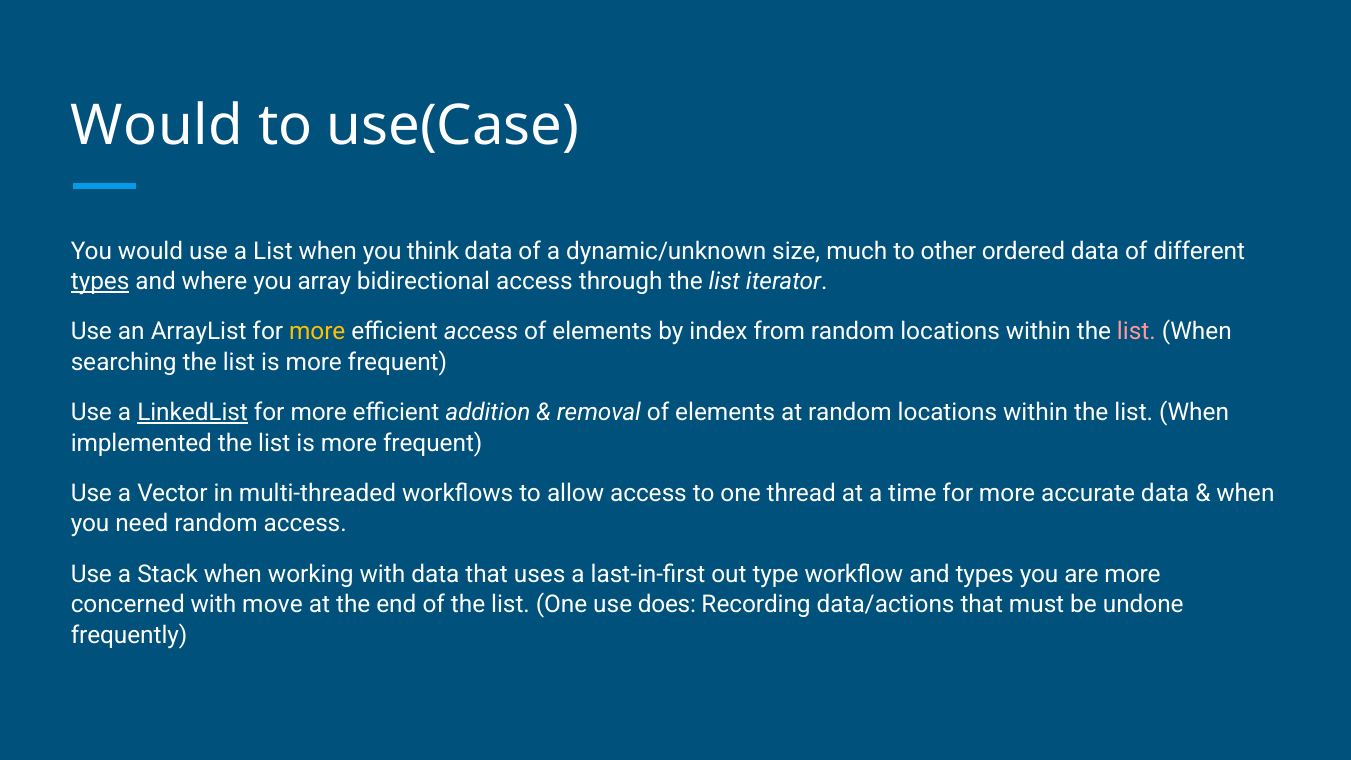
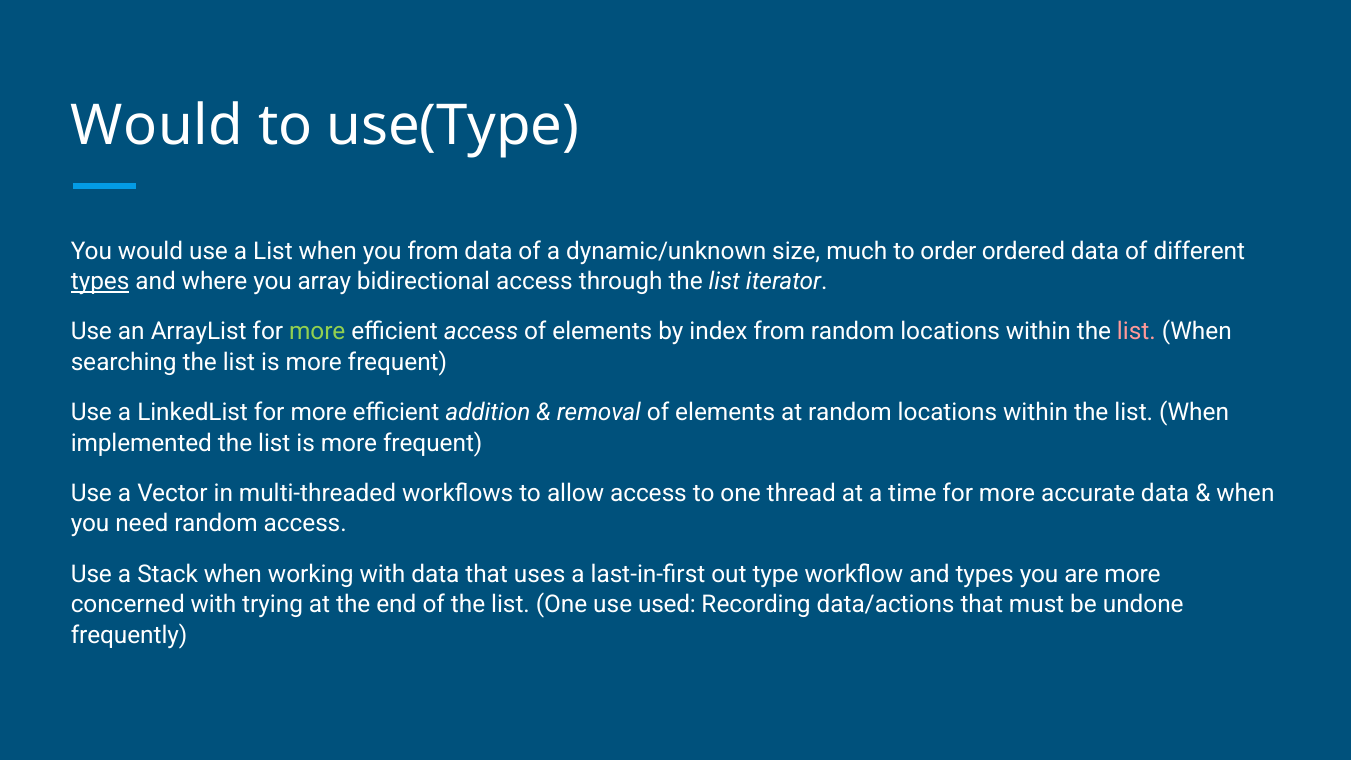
use(Case: use(Case -> use(Type
you think: think -> from
other: other -> order
more at (317, 332) colour: yellow -> light green
LinkedList underline: present -> none
move: move -> trying
does: does -> used
